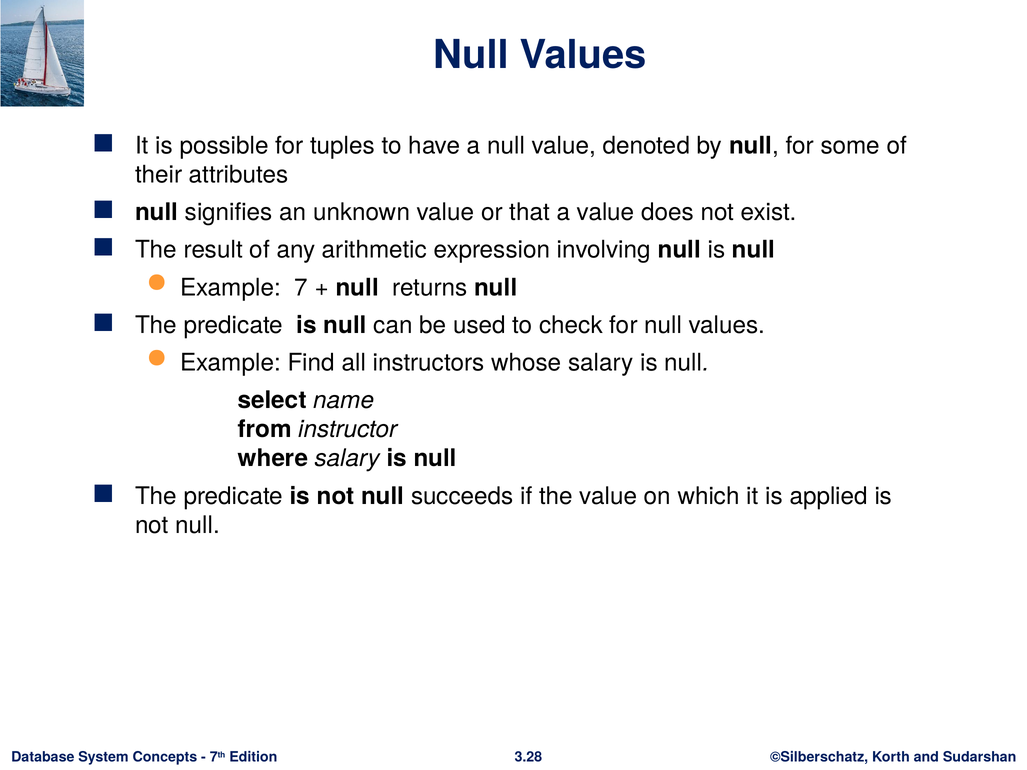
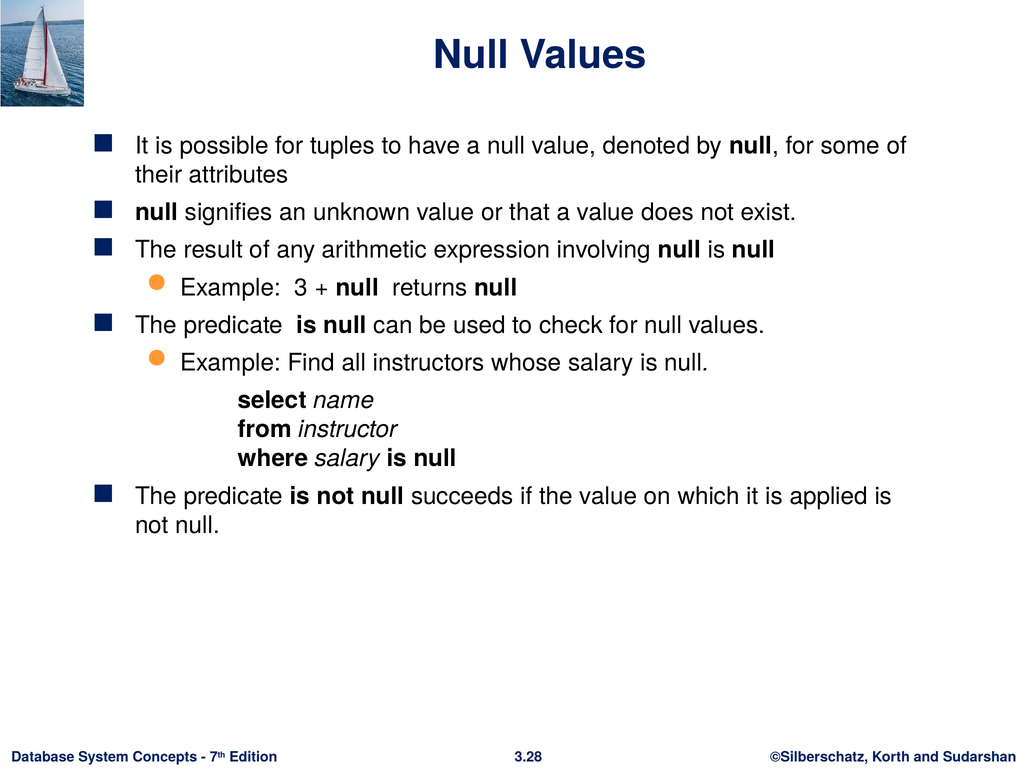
7: 7 -> 3
